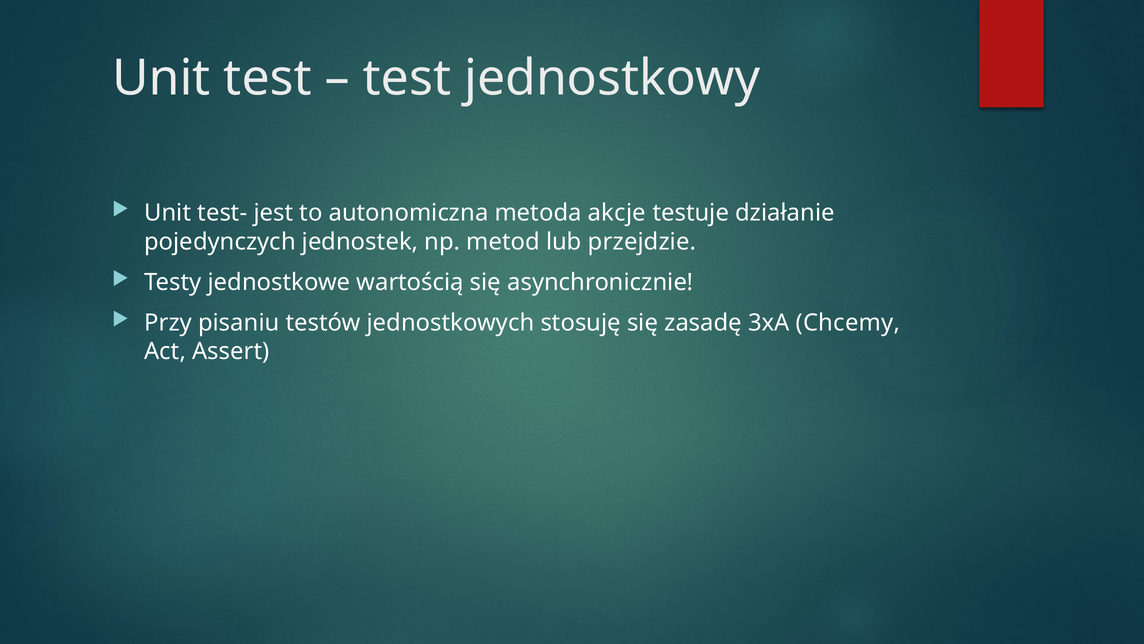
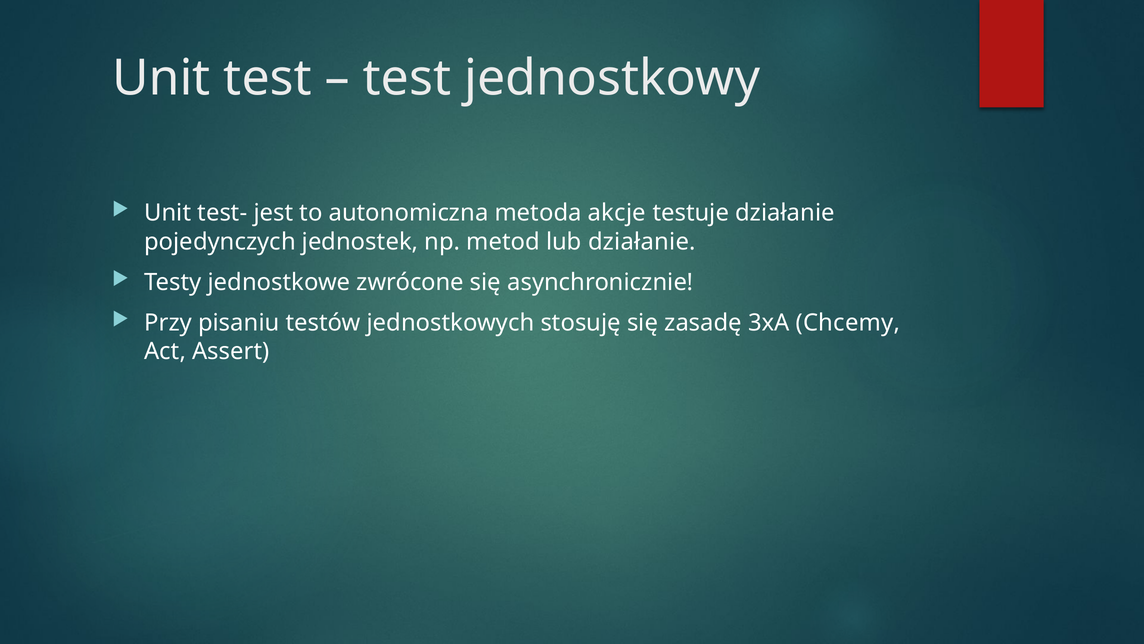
lub przejdzie: przejdzie -> działanie
wartością: wartością -> zwrócone
